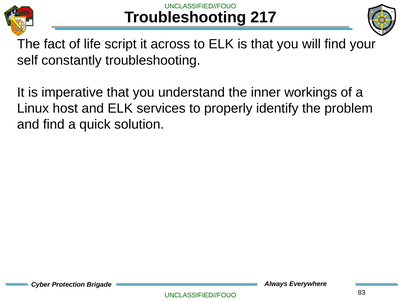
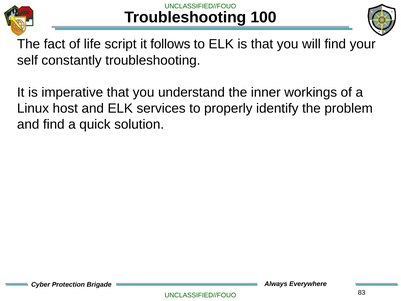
217: 217 -> 100
across: across -> follows
